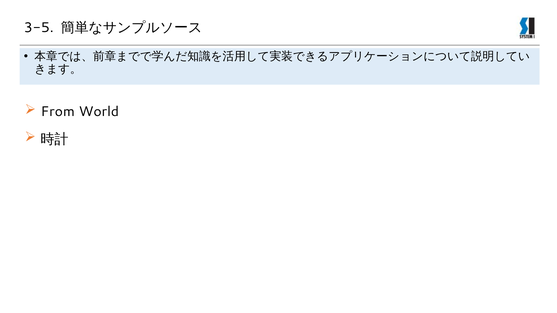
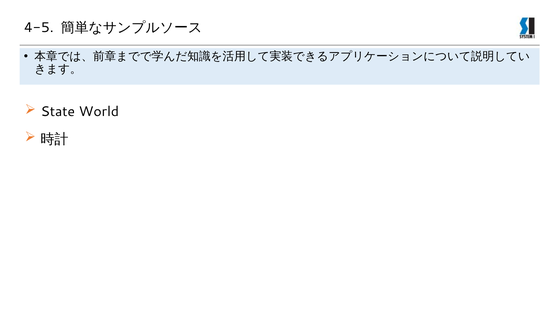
3-5: 3-5 -> 4-5
From: From -> State
